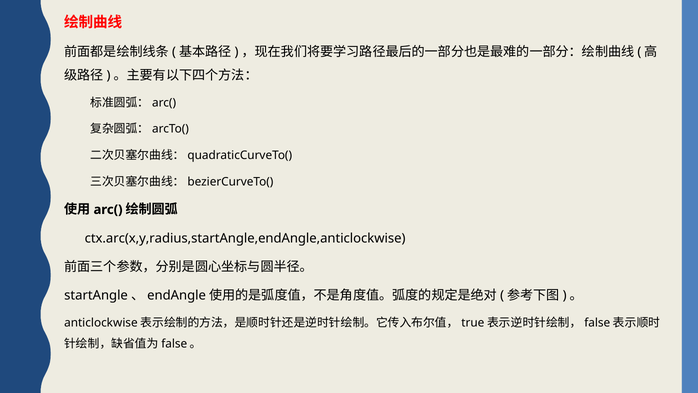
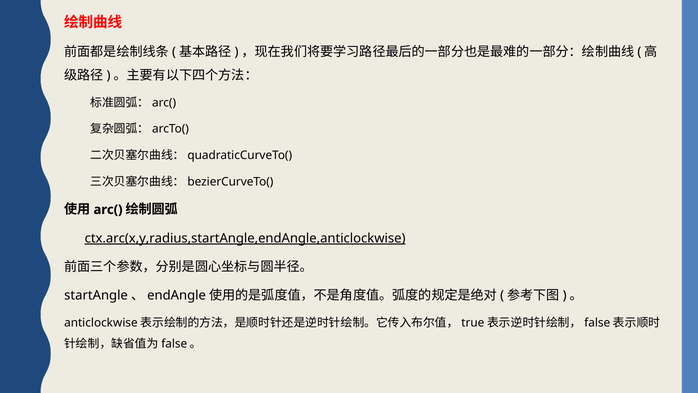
ctx.arc(x,y,radius,startAngle,endAngle,anticlockwise underline: none -> present
